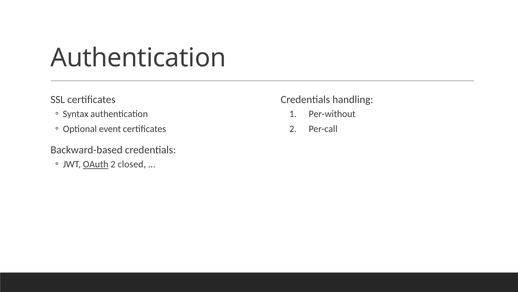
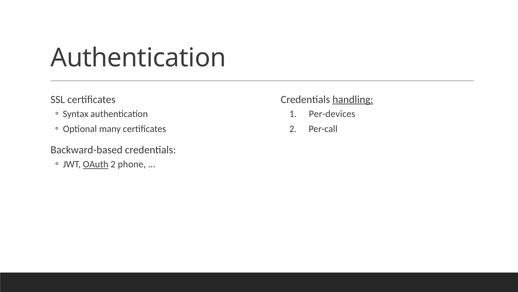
handling underline: none -> present
Per-without: Per-without -> Per-devices
event: event -> many
closed: closed -> phone
